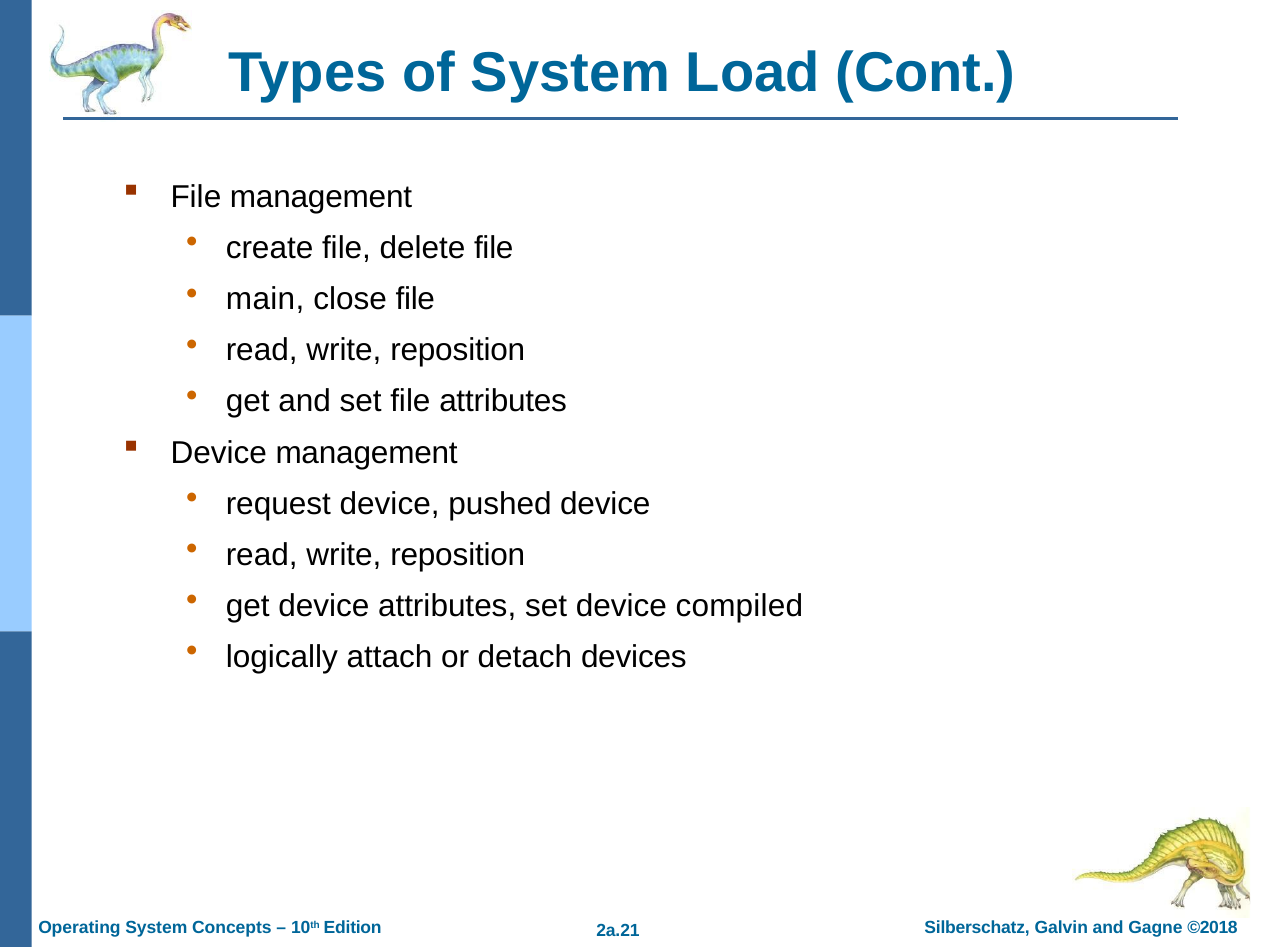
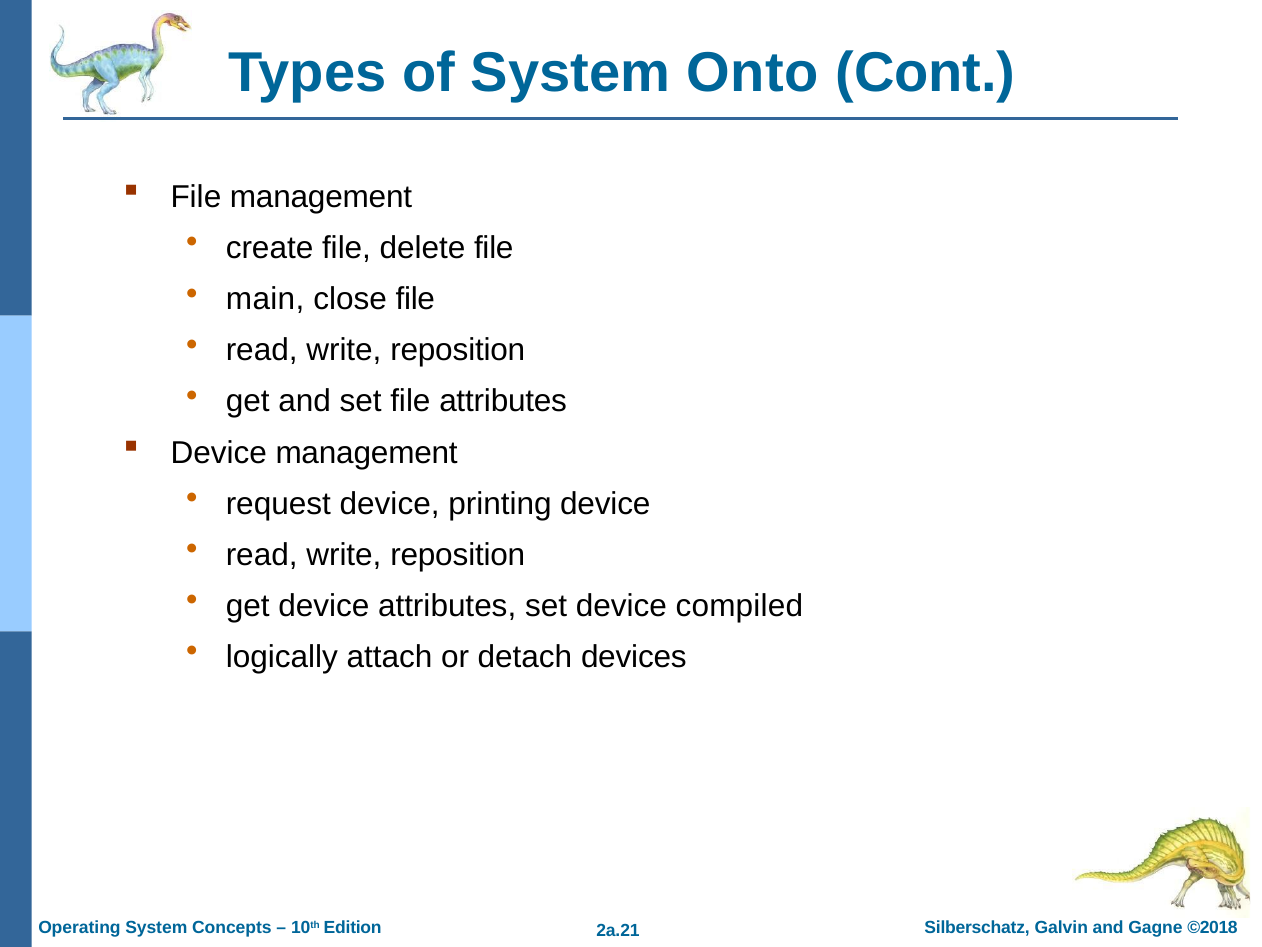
Load: Load -> Onto
pushed: pushed -> printing
